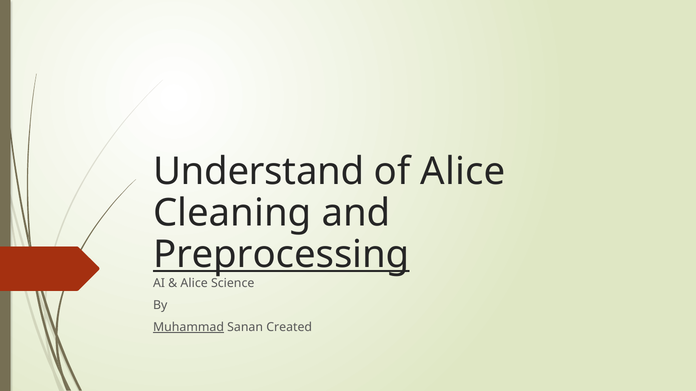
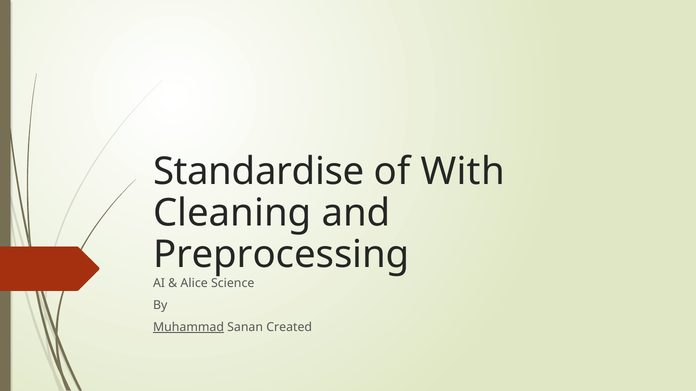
Understand: Understand -> Standardise
of Alice: Alice -> With
Preprocessing underline: present -> none
